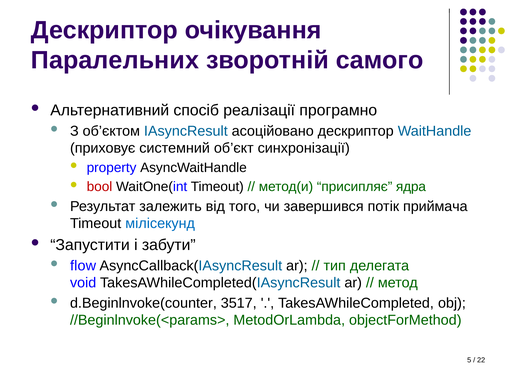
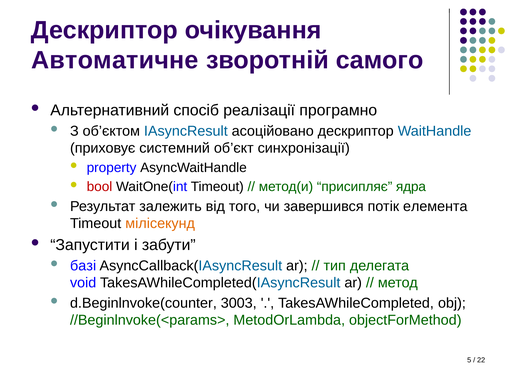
Паралельних: Паралельних -> Автоматичне
приймача: приймача -> елемента
мілісекунд colour: blue -> orange
flow: flow -> базі
3517: 3517 -> 3003
